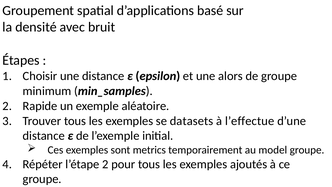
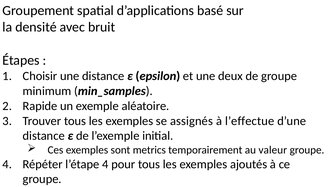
alors: alors -> deux
datasets: datasets -> assignés
au model: model -> valeur
l’étape 2: 2 -> 4
